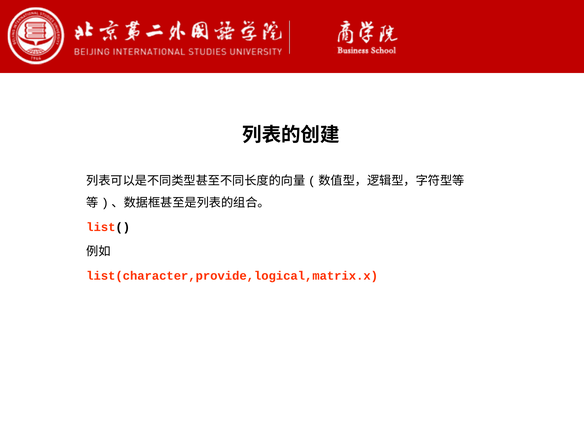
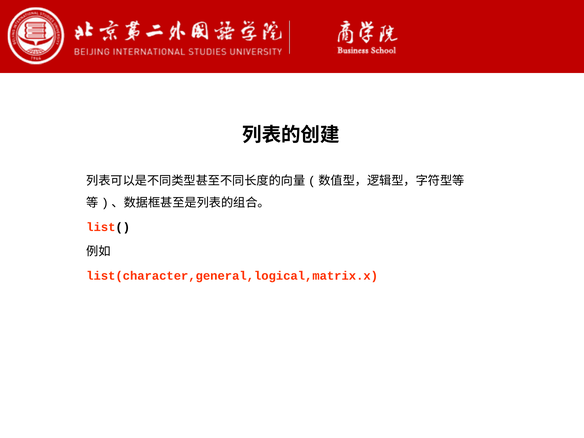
list(character,provide,logical,matrix.x: list(character,provide,logical,matrix.x -> list(character,general,logical,matrix.x
